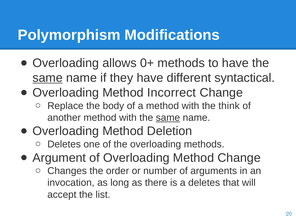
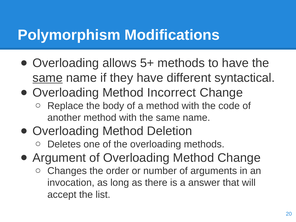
0+: 0+ -> 5+
think: think -> code
same at (168, 118) underline: present -> none
a deletes: deletes -> answer
